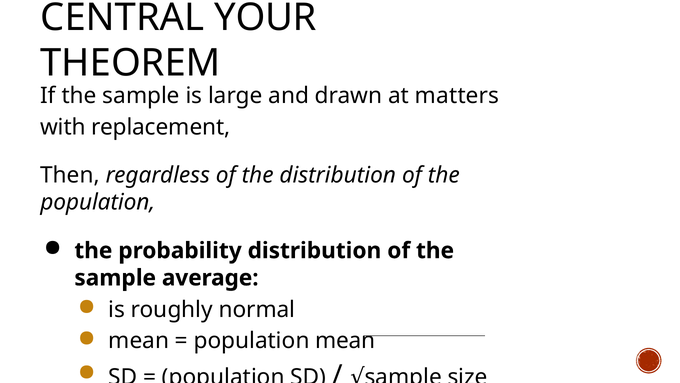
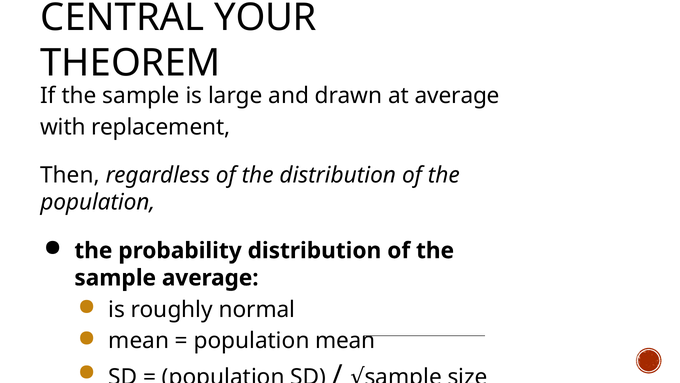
at matters: matters -> average
